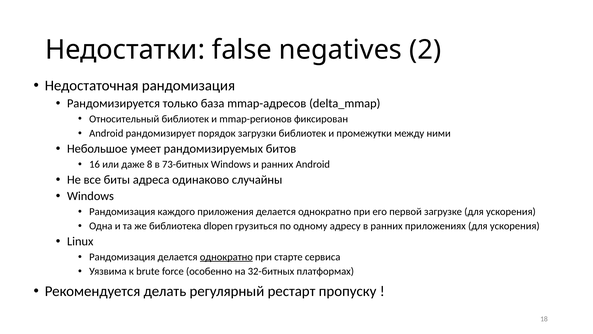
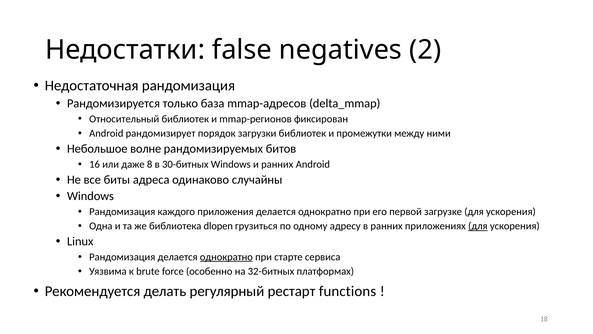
умеет: умеет -> волне
73-битных: 73-битных -> 30-битных
для at (478, 226) underline: none -> present
пропуску: пропуску -> functions
